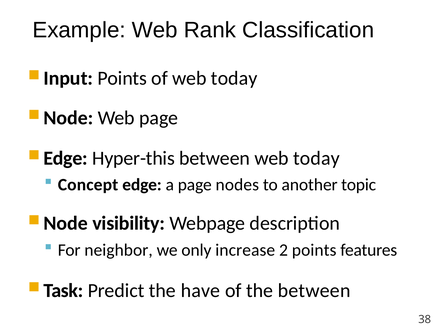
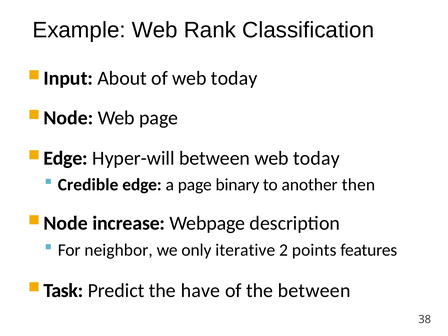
Points at (122, 78): Points -> About
Hyper-this: Hyper-this -> Hyper-will
Concept: Concept -> Credible
nodes: nodes -> binary
topic: topic -> then
visibility: visibility -> increase
increase: increase -> iterative
